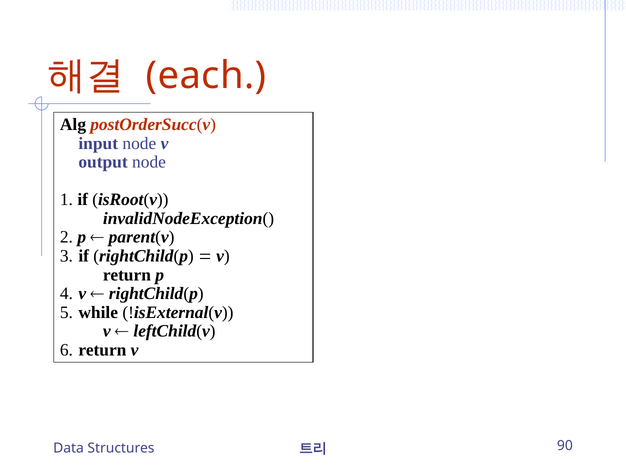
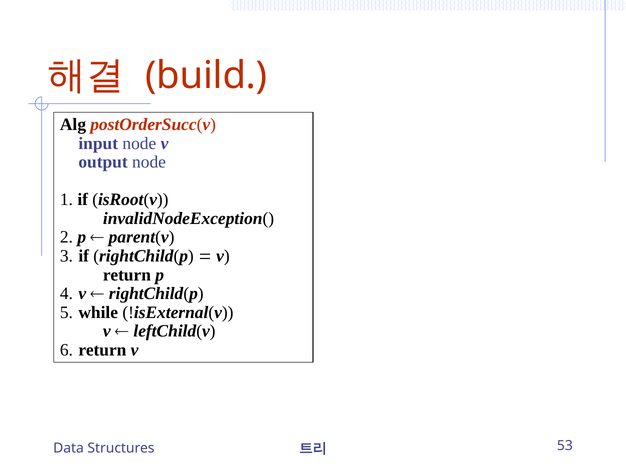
each: each -> build
90: 90 -> 53
